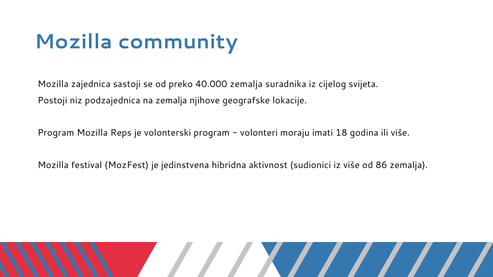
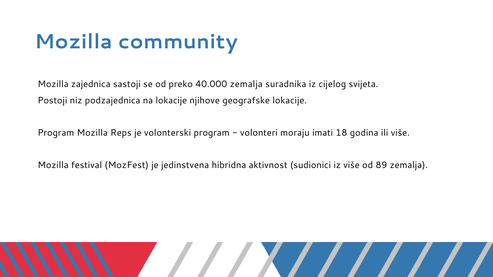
na zemalja: zemalja -> lokacije
86: 86 -> 89
